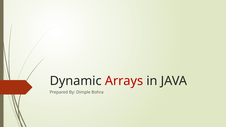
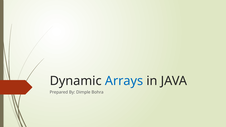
Arrays colour: red -> blue
